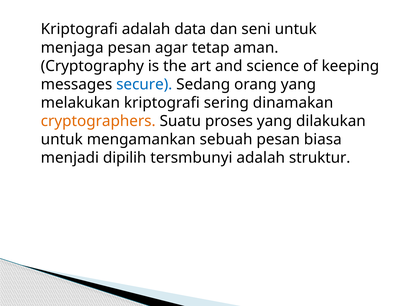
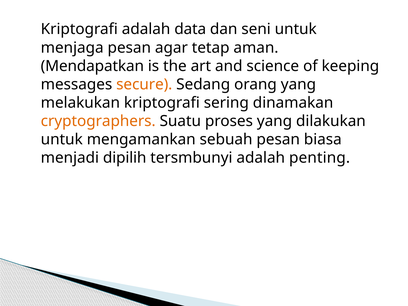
Cryptography: Cryptography -> Mendapatkan
secure colour: blue -> orange
struktur: struktur -> penting
